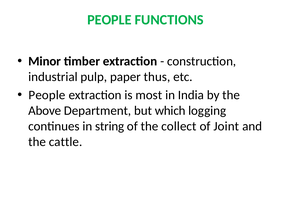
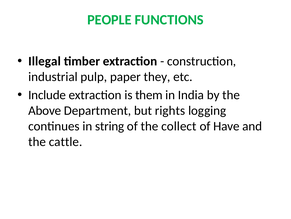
Minor: Minor -> Illegal
thus: thus -> they
People at (47, 95): People -> Include
most: most -> them
which: which -> rights
Joint: Joint -> Have
